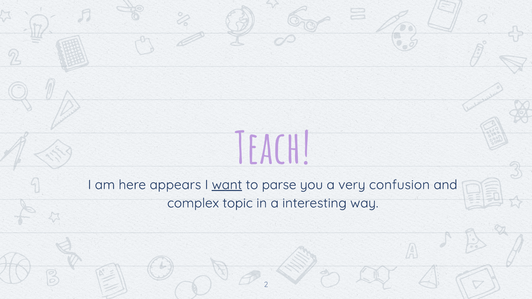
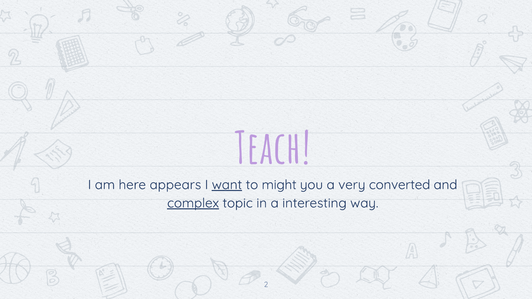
parse: parse -> might
confusion: confusion -> converted
complex underline: none -> present
